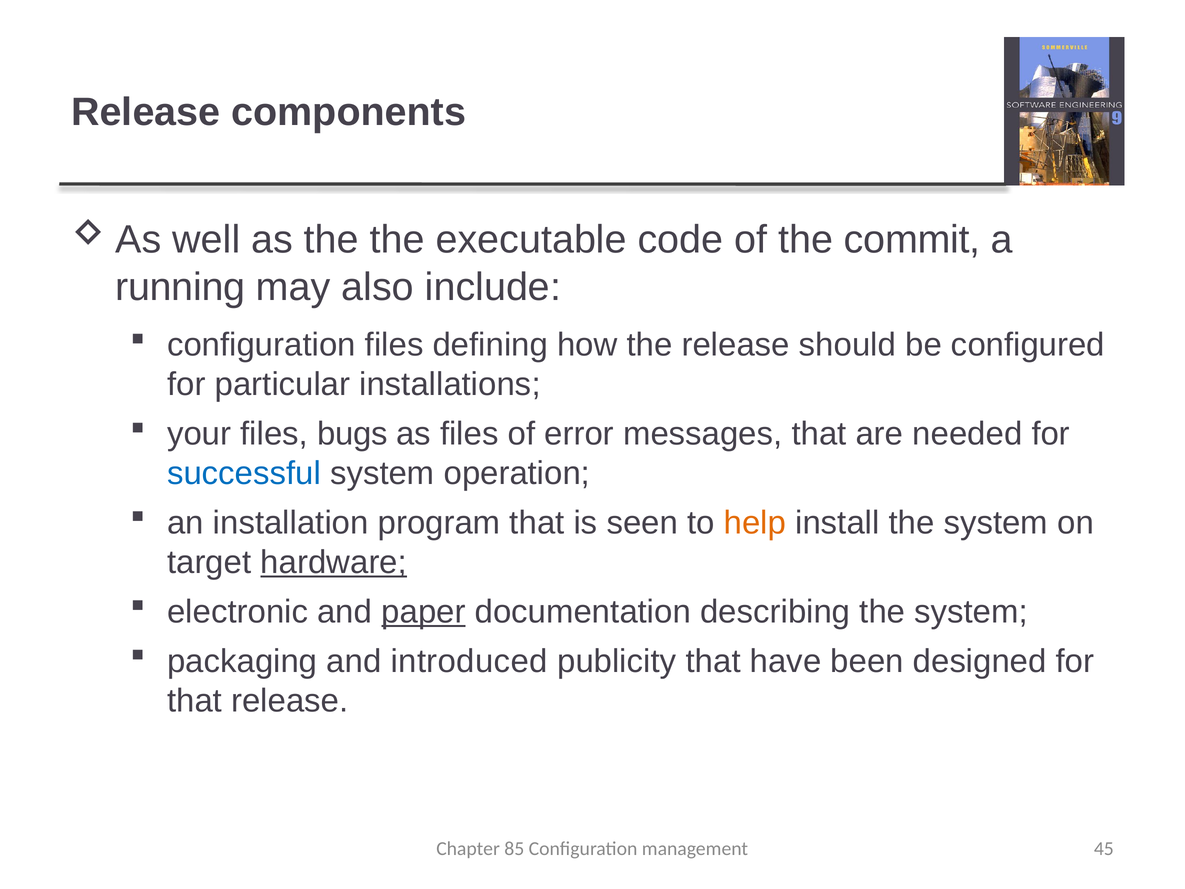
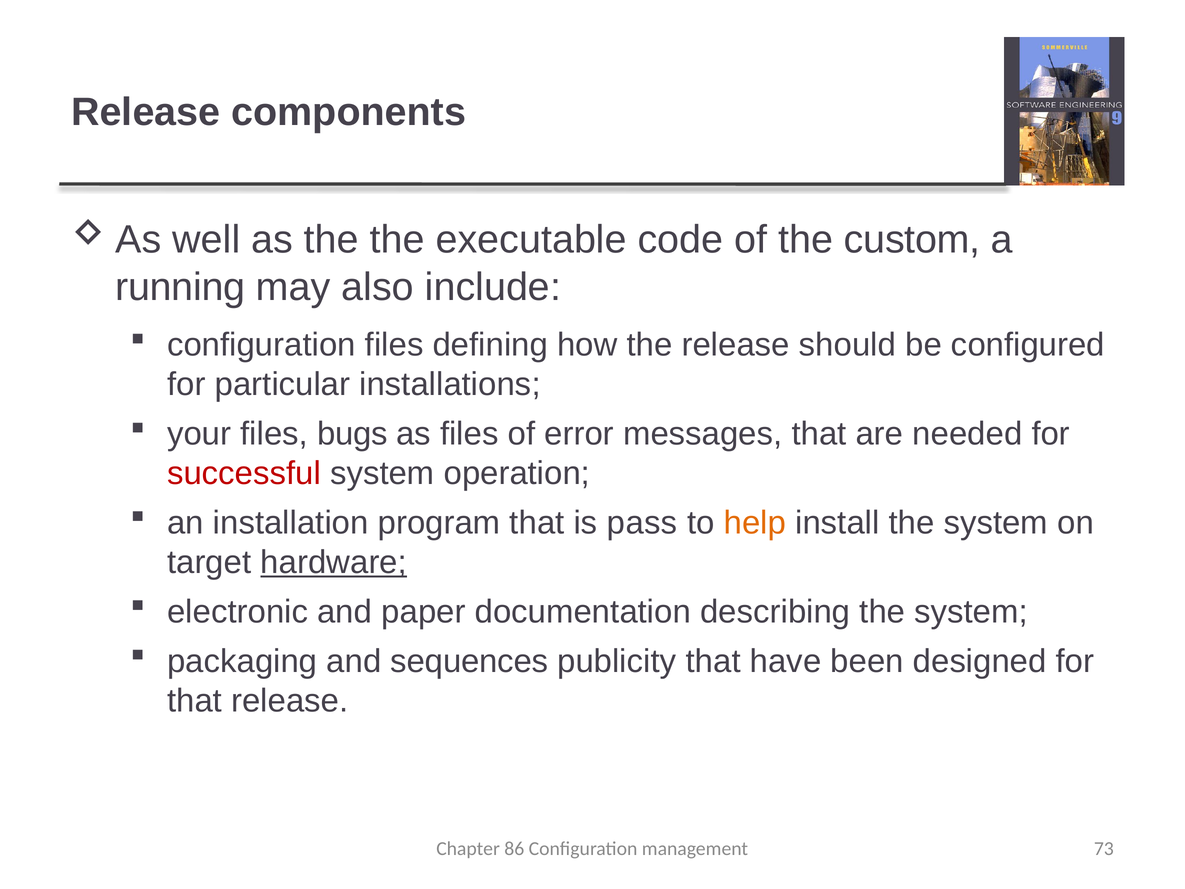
commit: commit -> custom
successful colour: blue -> red
seen: seen -> pass
paper underline: present -> none
introduced: introduced -> sequences
85: 85 -> 86
45: 45 -> 73
